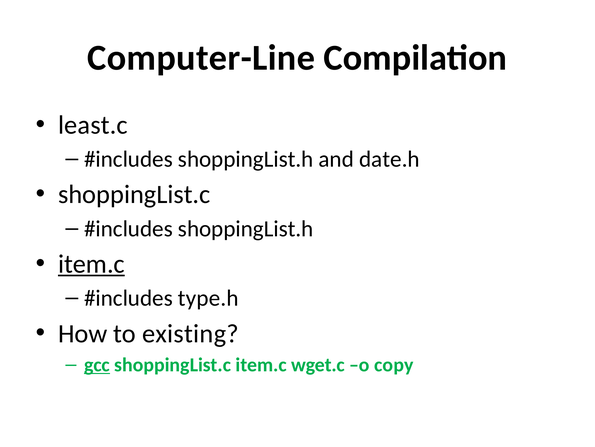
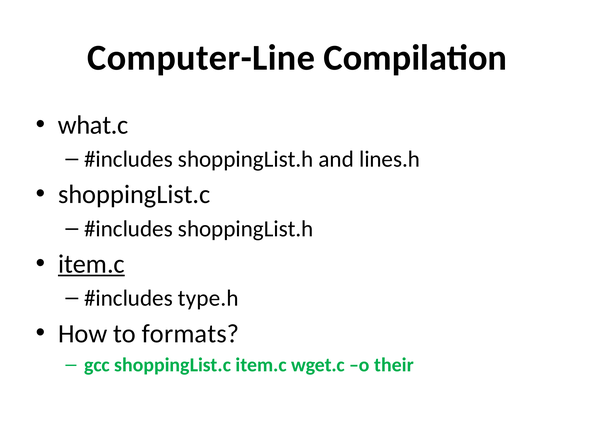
least.c: least.c -> what.c
date.h: date.h -> lines.h
existing: existing -> formats
gcc underline: present -> none
copy: copy -> their
